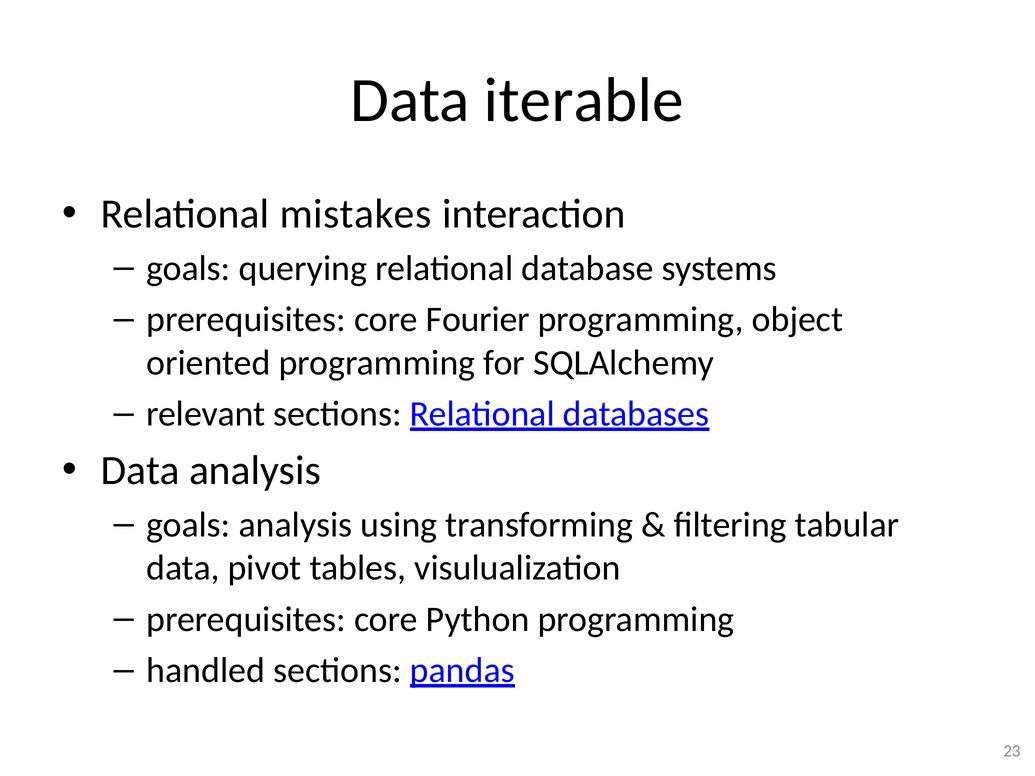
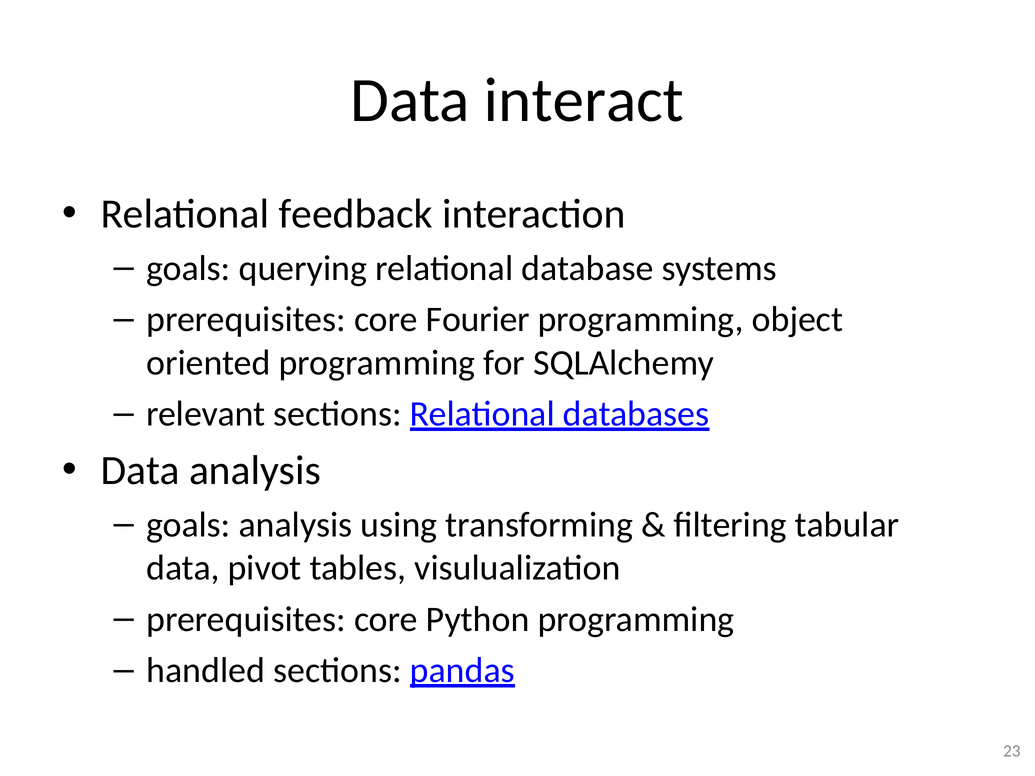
iterable: iterable -> interact
mistakes: mistakes -> feedback
